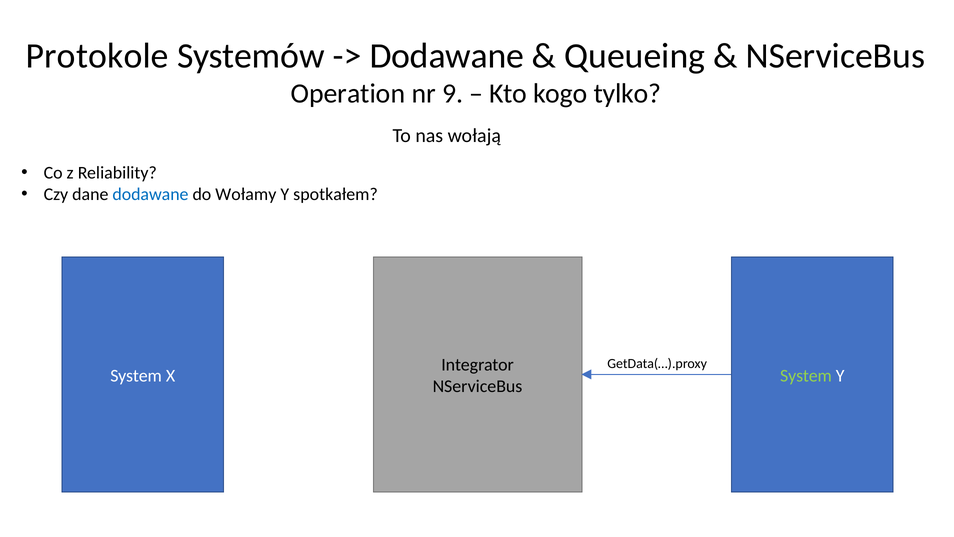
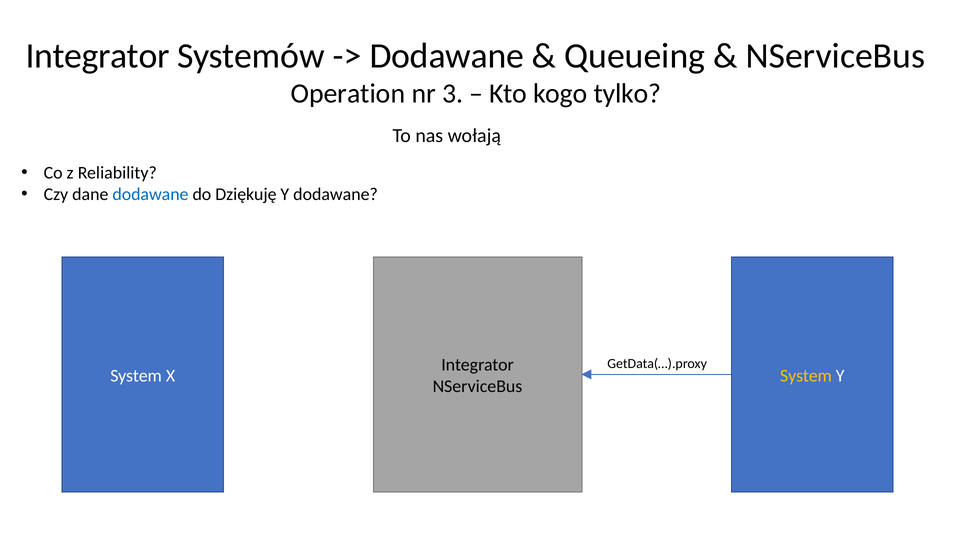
Protokole at (97, 56): Protokole -> Integrator
9: 9 -> 3
Wołamy: Wołamy -> Dziękuję
Y spotkałem: spotkałem -> dodawane
System at (806, 375) colour: light green -> yellow
